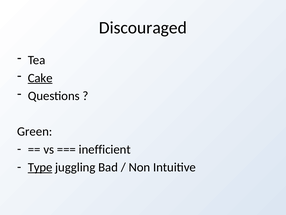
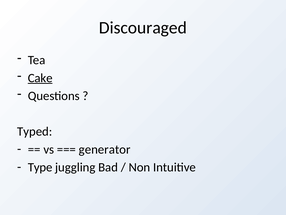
Green: Green -> Typed
inefficient: inefficient -> generator
Type underline: present -> none
